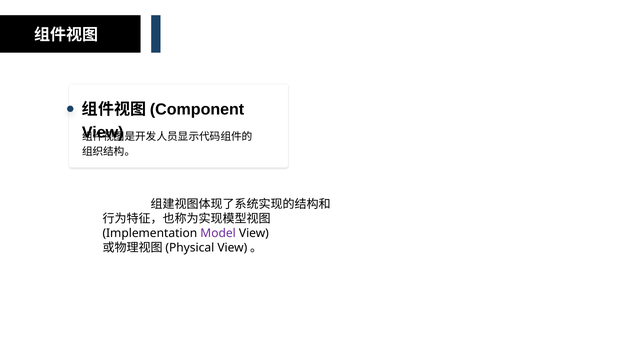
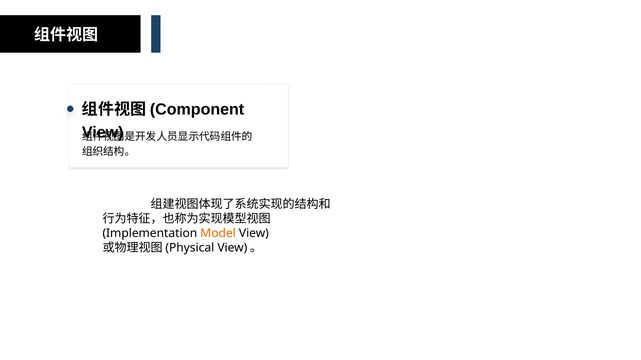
Model colour: purple -> orange
